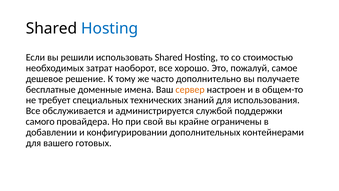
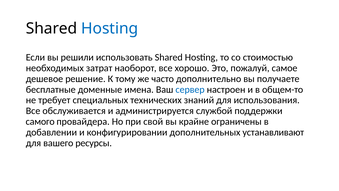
сервер colour: orange -> blue
контейнерами: контейнерами -> устанавливают
готовых: готовых -> ресурсы
